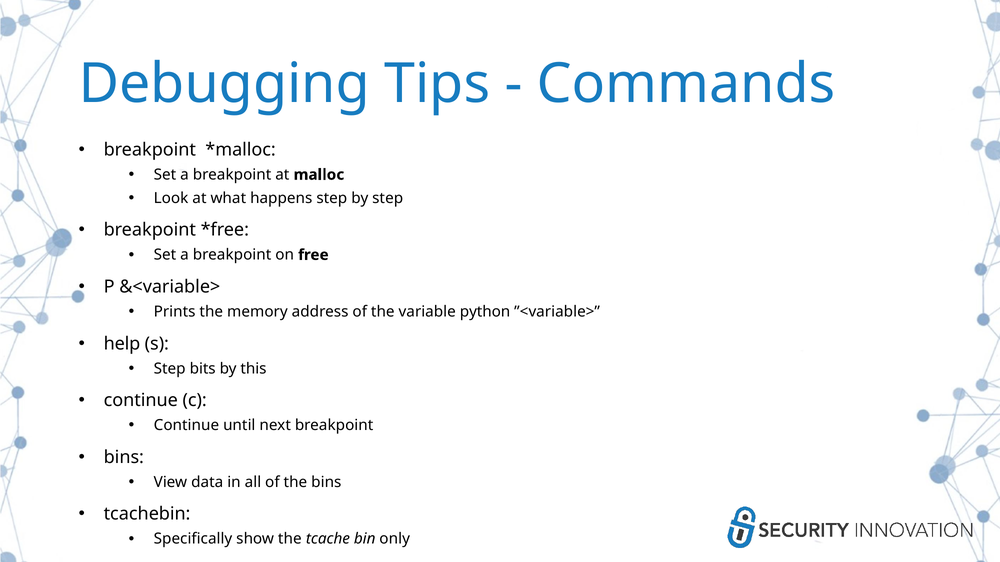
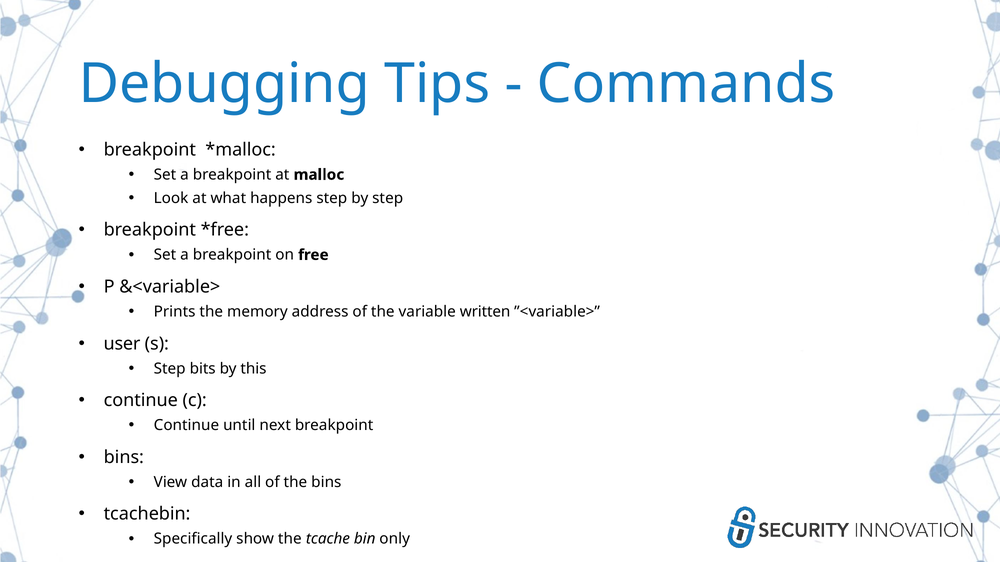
python: python -> written
help: help -> user
